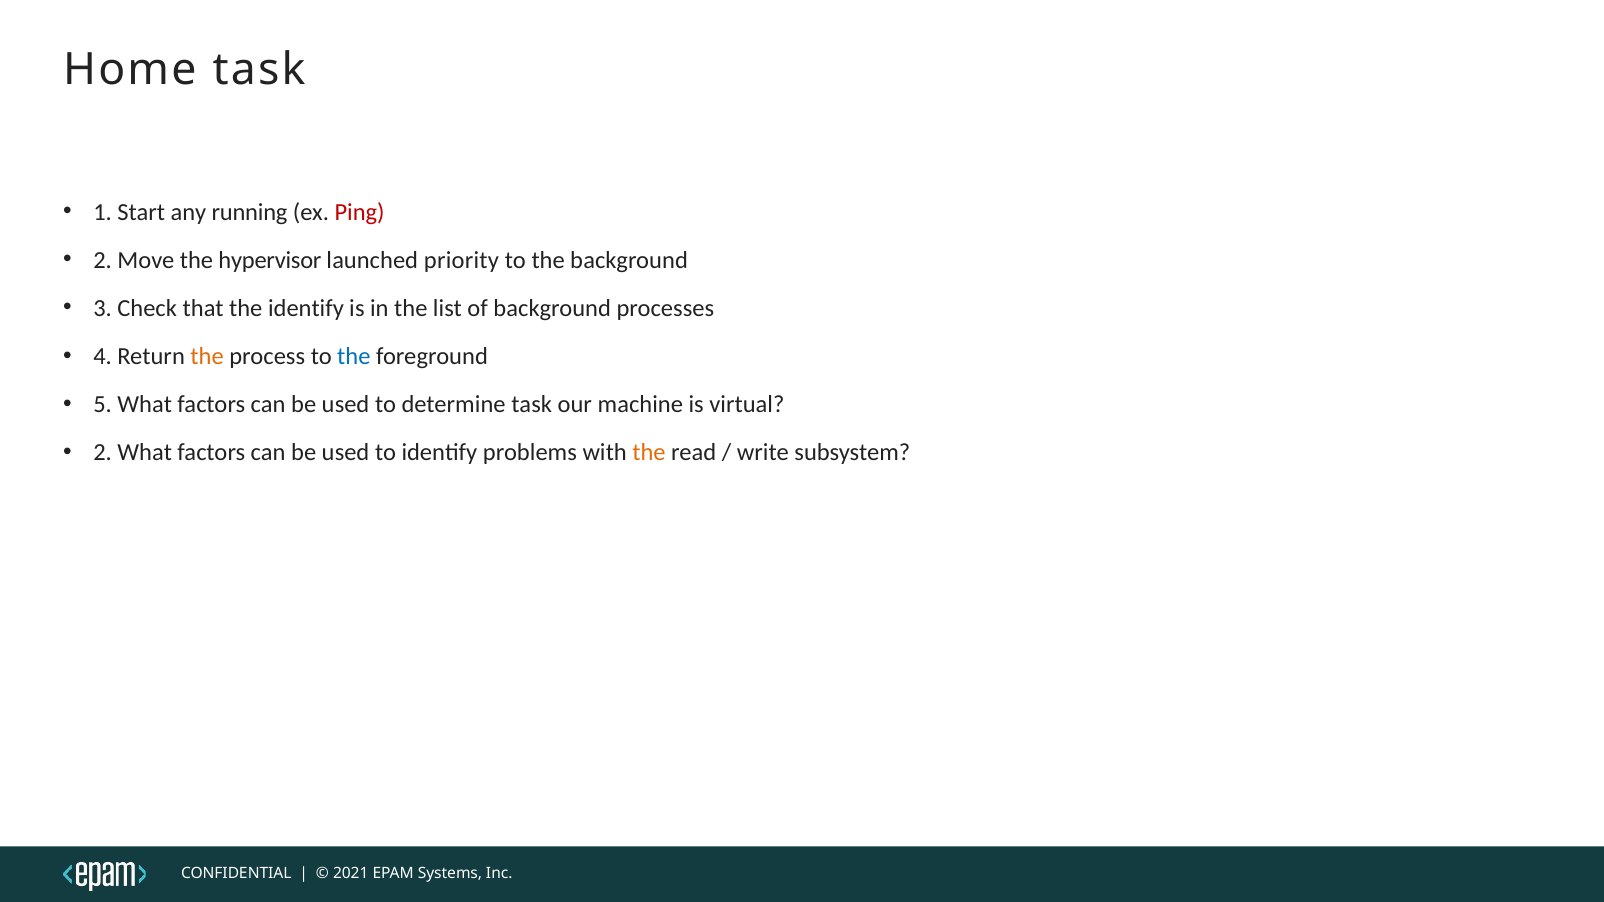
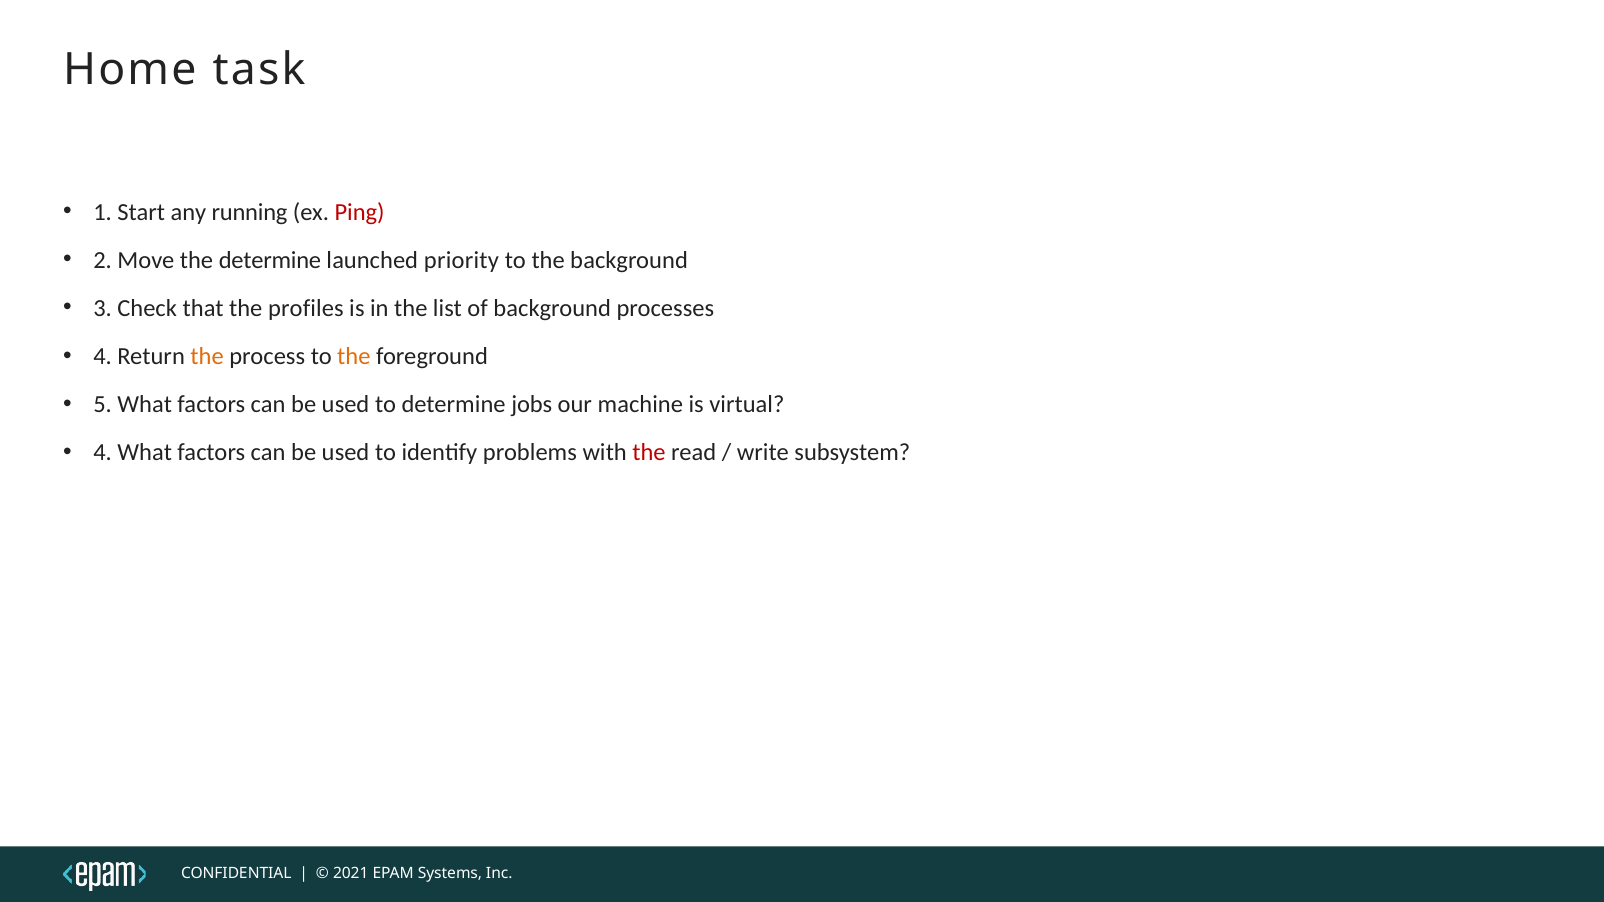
the hypervisor: hypervisor -> determine
the identify: identify -> profiles
the at (354, 357) colour: blue -> orange
determine task: task -> jobs
2 at (103, 453): 2 -> 4
the at (649, 453) colour: orange -> red
